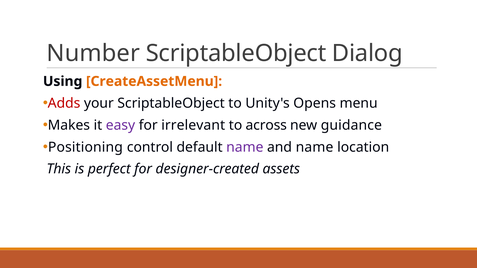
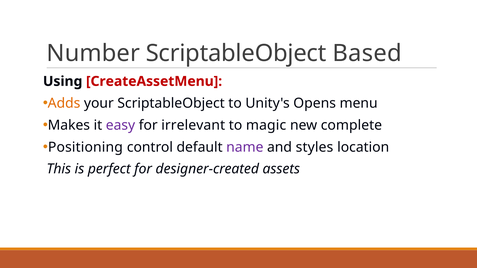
Dialog: Dialog -> Based
CreateAssetMenu colour: orange -> red
Adds colour: red -> orange
across: across -> magic
guidance: guidance -> complete
and name: name -> styles
